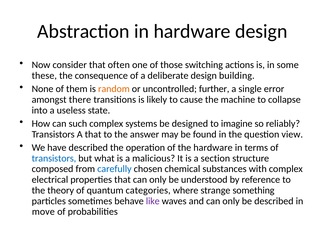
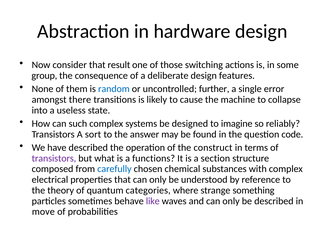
often: often -> result
these: these -> group
building: building -> features
random colour: orange -> blue
A that: that -> sort
view: view -> code
the hardware: hardware -> construct
transistors at (54, 159) colour: blue -> purple
malicious: malicious -> functions
